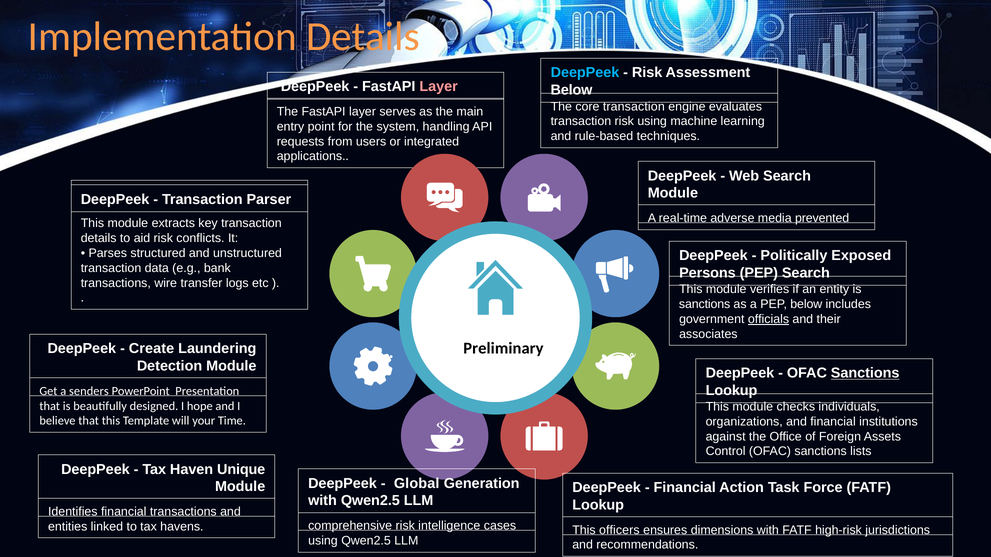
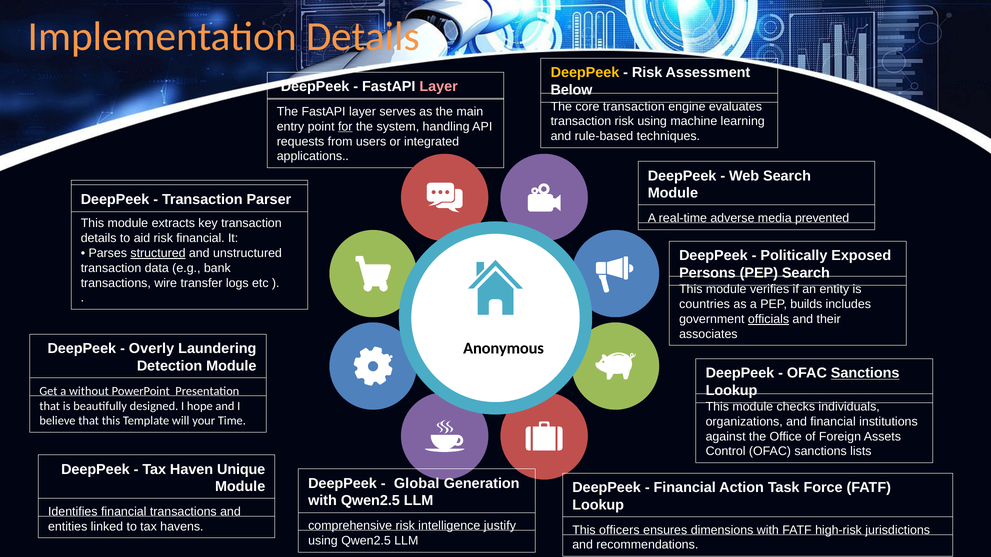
DeepPeek at (585, 73) colour: light blue -> yellow
for underline: none -> present
risk conflicts: conflicts -> financial
structured underline: none -> present
sanctions at (705, 304): sanctions -> countries
PEP below: below -> builds
Preliminary: Preliminary -> Anonymous
Create: Create -> Overly
senders: senders -> without
cases: cases -> justify
